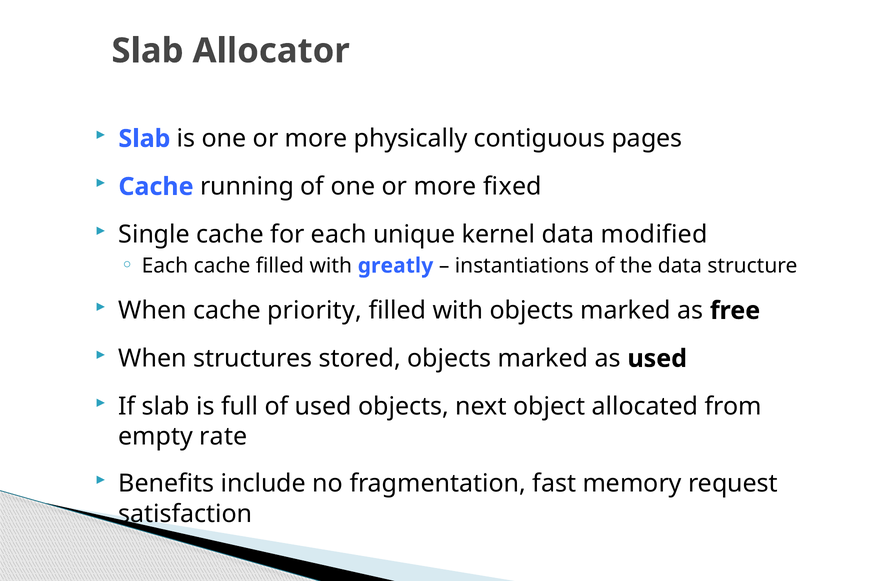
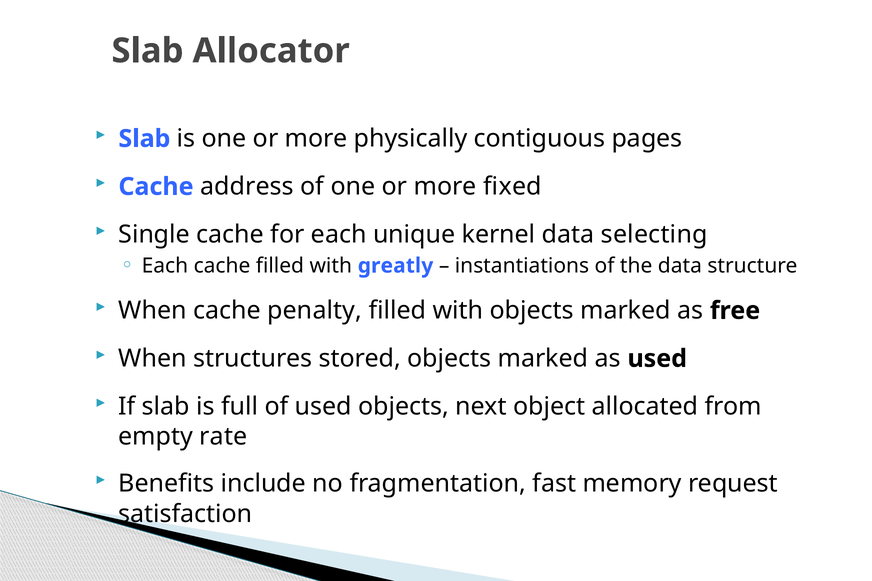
running: running -> address
modified: modified -> selecting
priority: priority -> penalty
